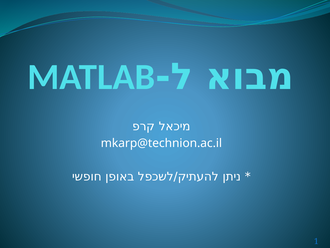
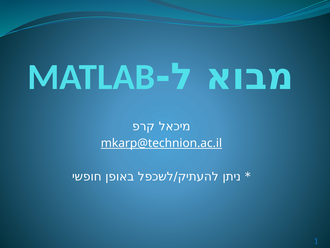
mkarp@technion.ac.il underline: none -> present
